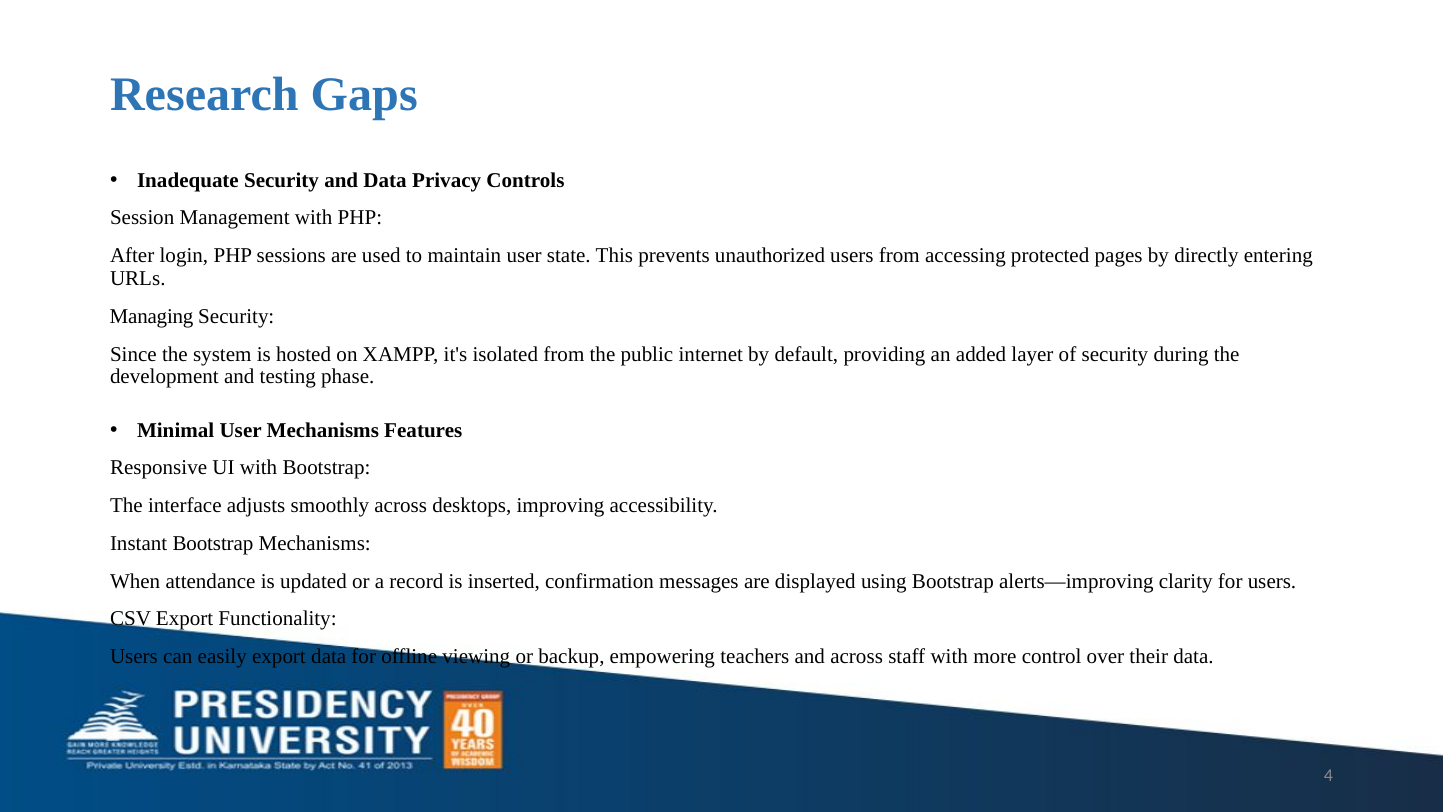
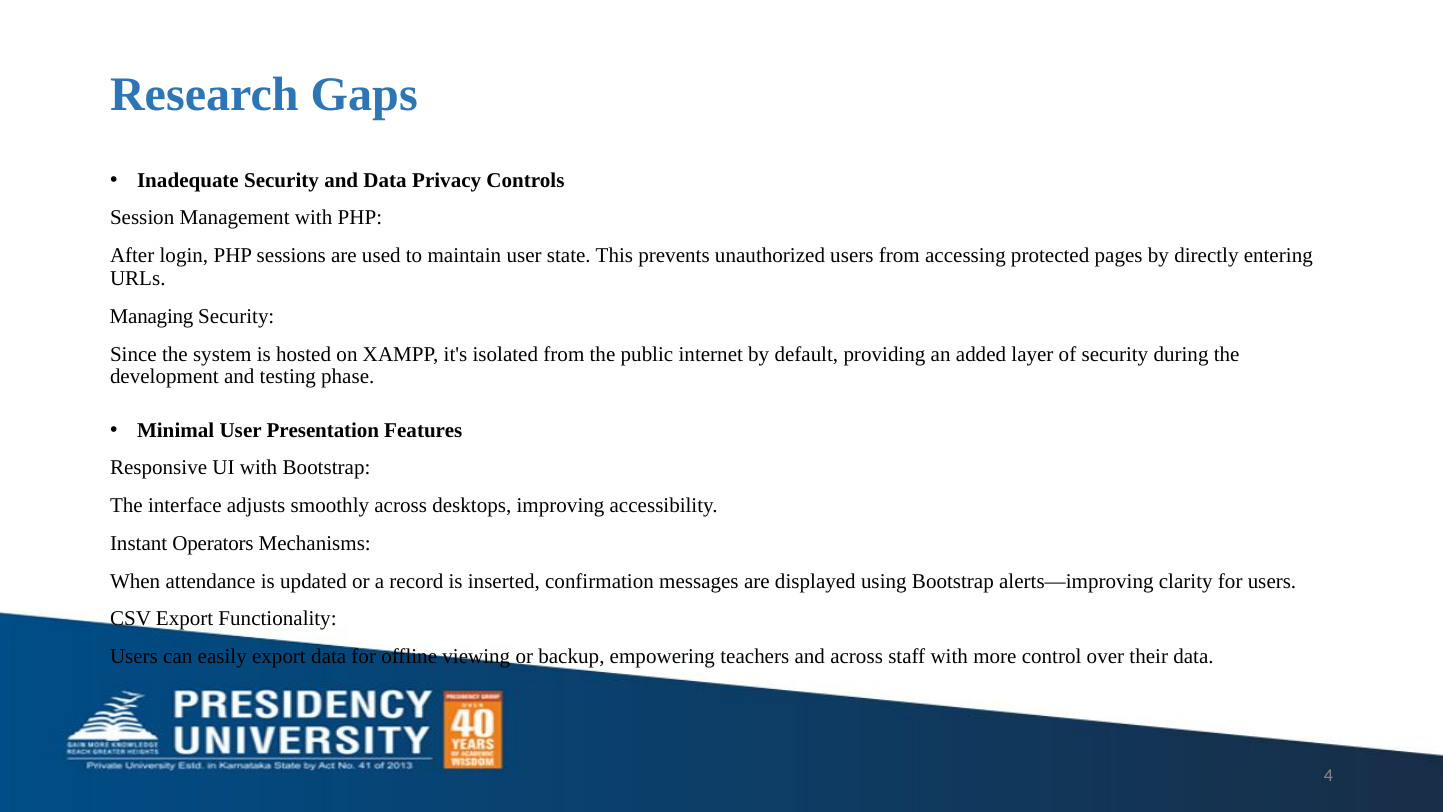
User Mechanisms: Mechanisms -> Presentation
Instant Bootstrap: Bootstrap -> Operators
